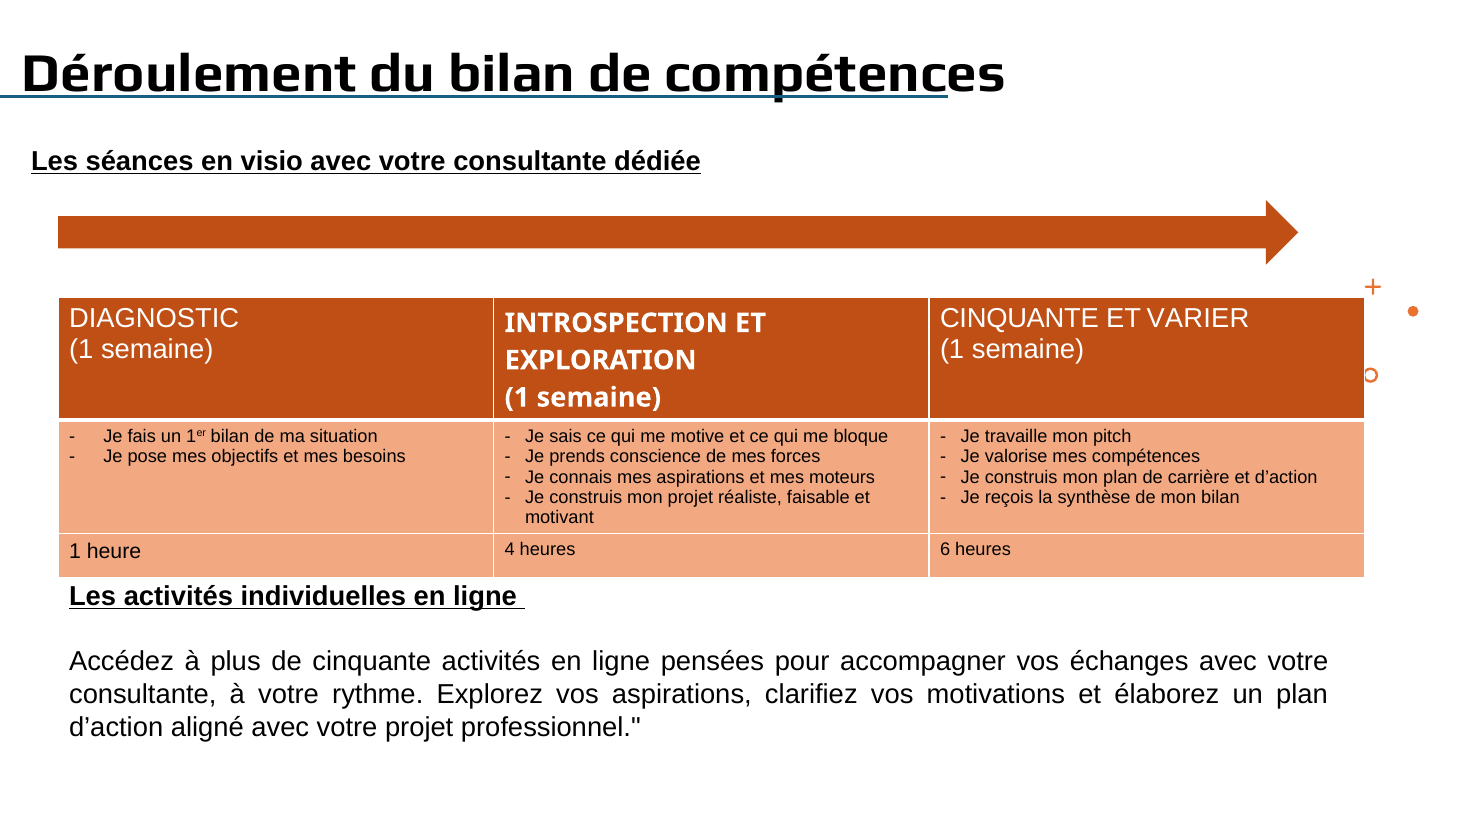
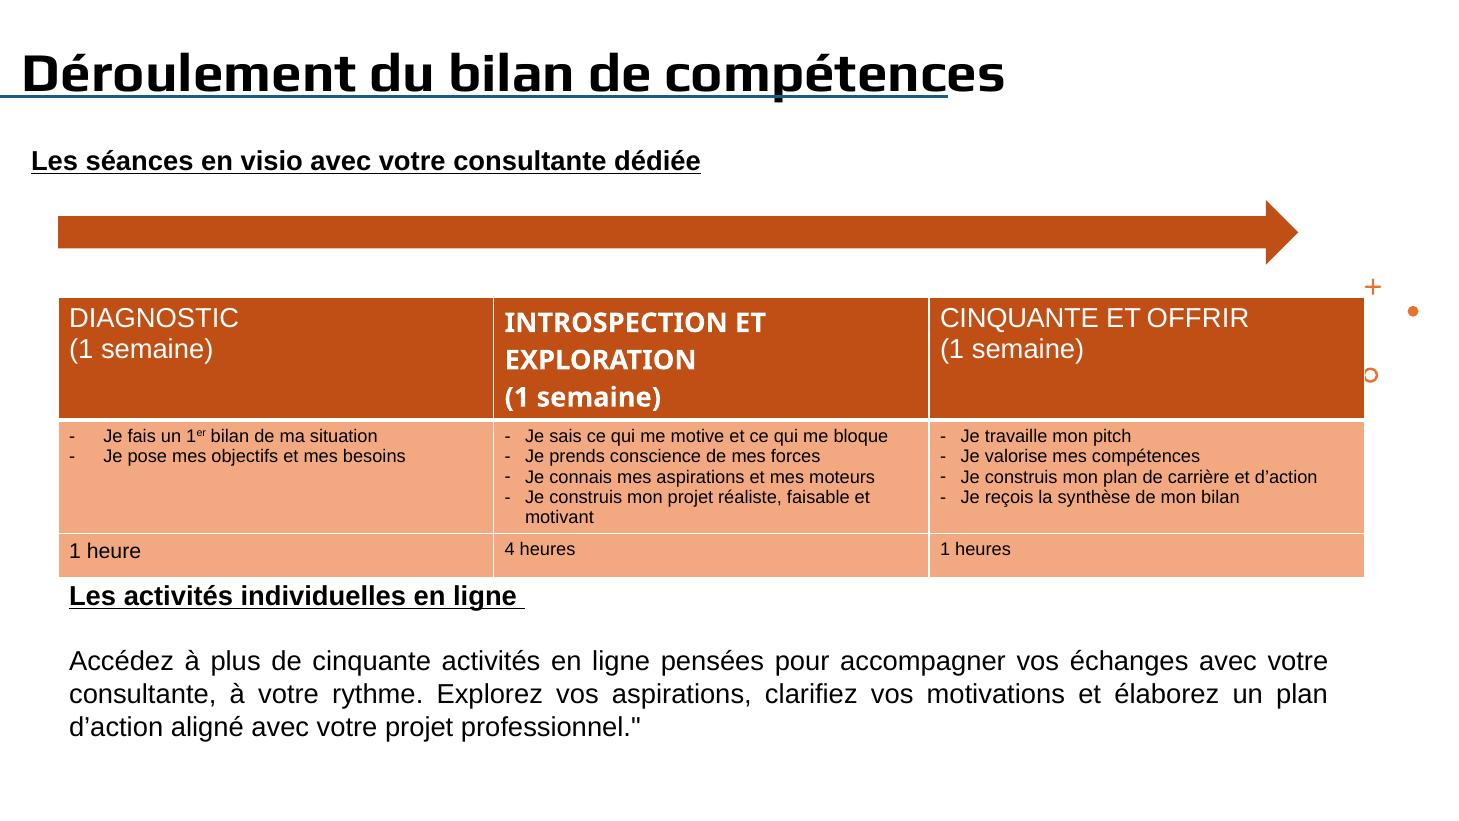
VARIER: VARIER -> OFFRIR
heures 6: 6 -> 1
